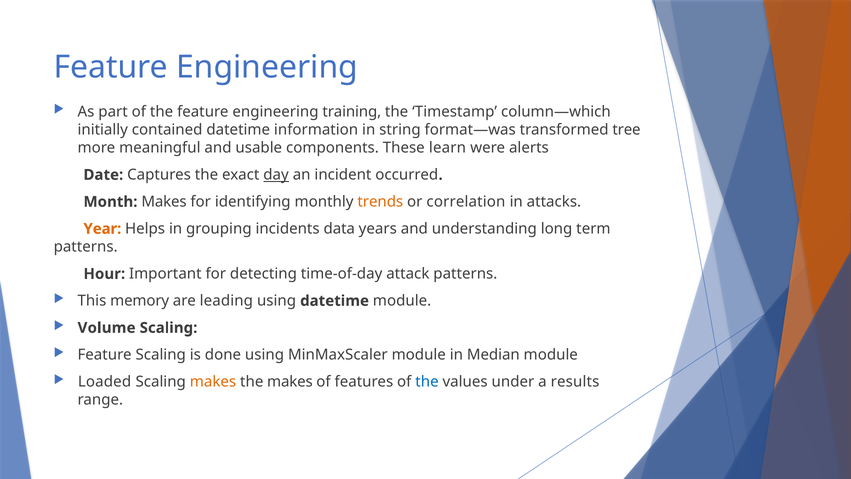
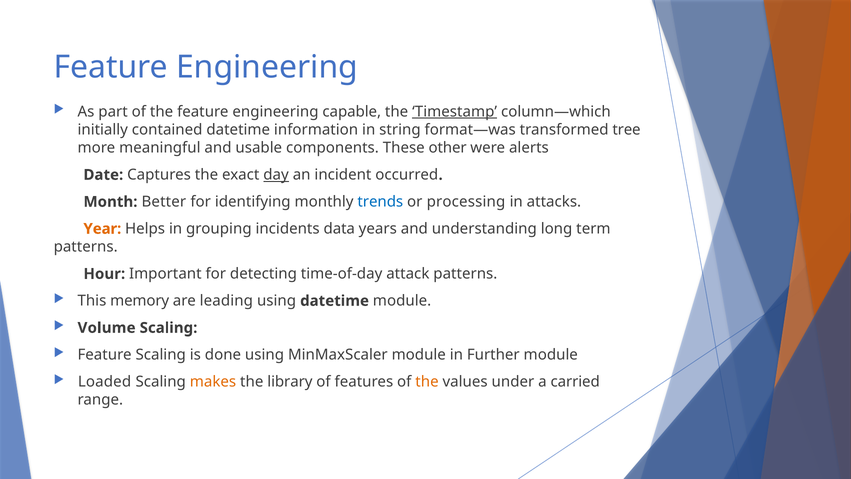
training: training -> capable
Timestamp underline: none -> present
learn: learn -> other
Month Makes: Makes -> Better
trends colour: orange -> blue
correlation: correlation -> processing
Median: Median -> Further
the makes: makes -> library
the at (427, 382) colour: blue -> orange
results: results -> carried
